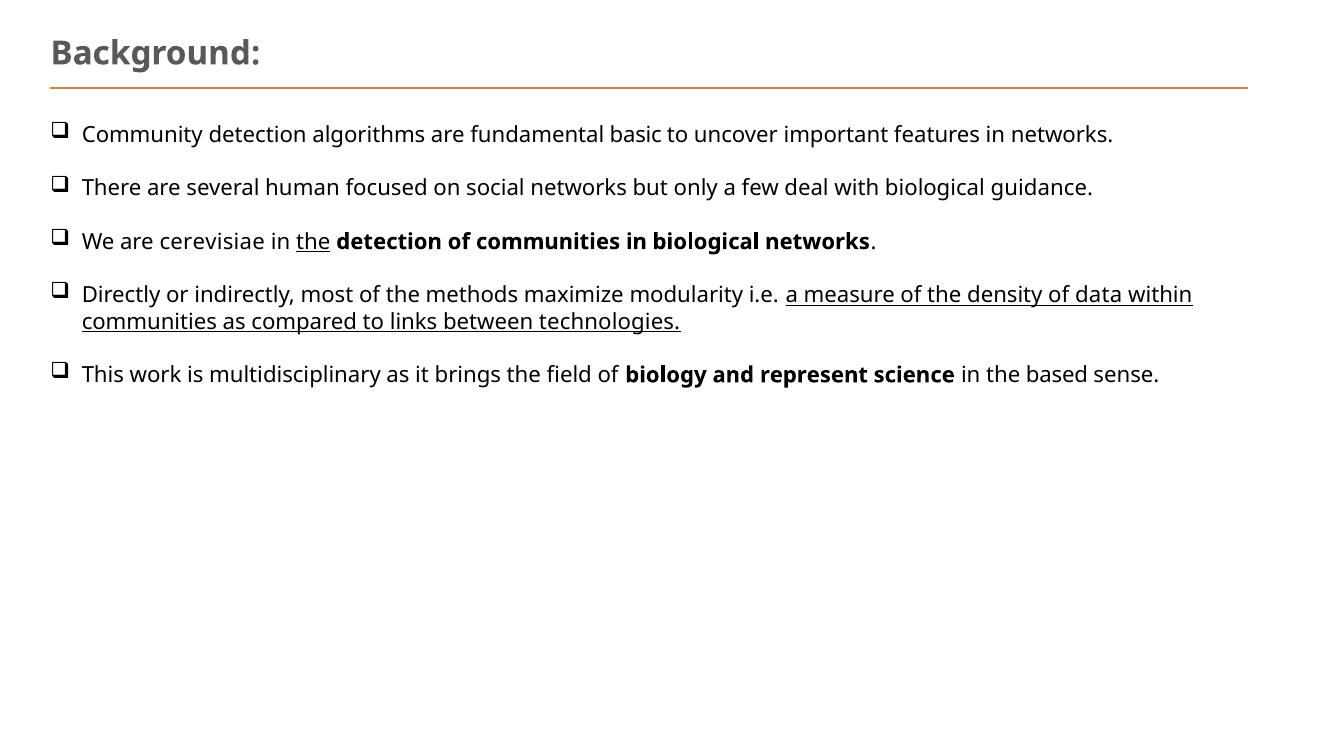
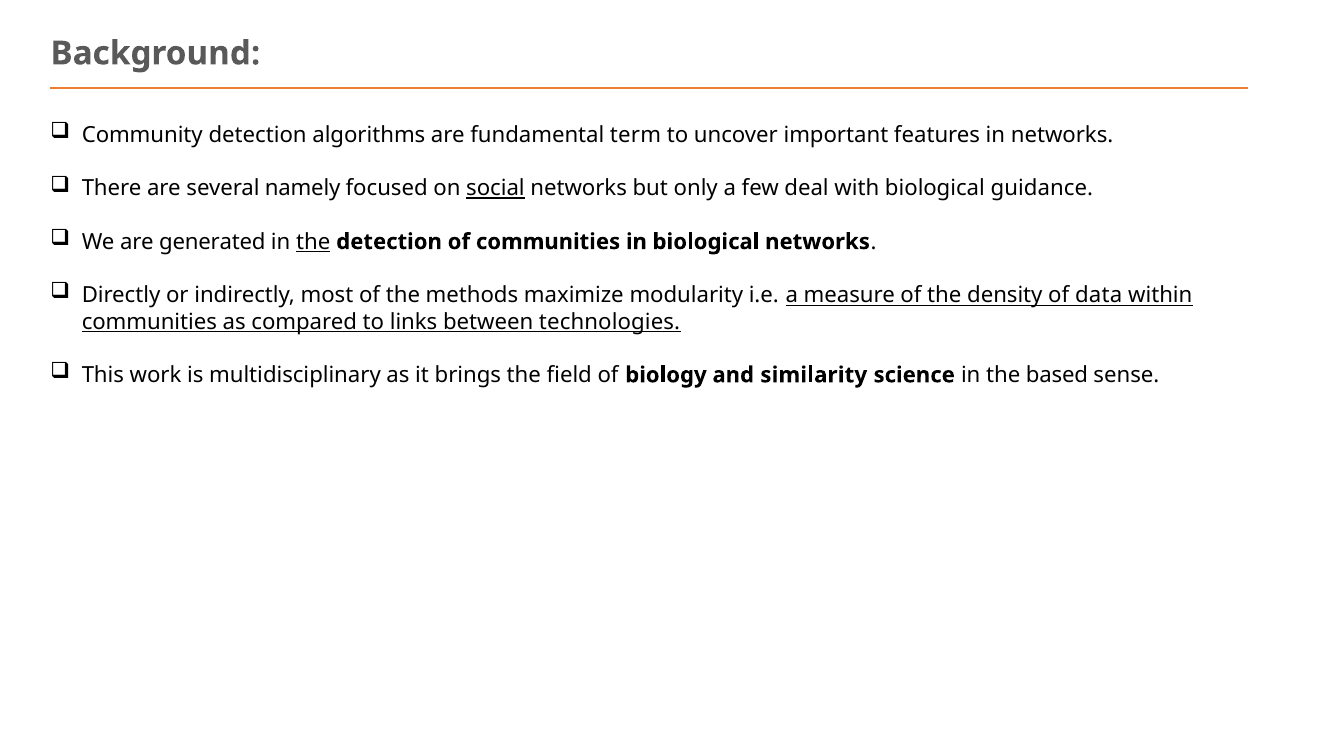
basic: basic -> term
human: human -> namely
social underline: none -> present
cerevisiae: cerevisiae -> generated
represent: represent -> similarity
